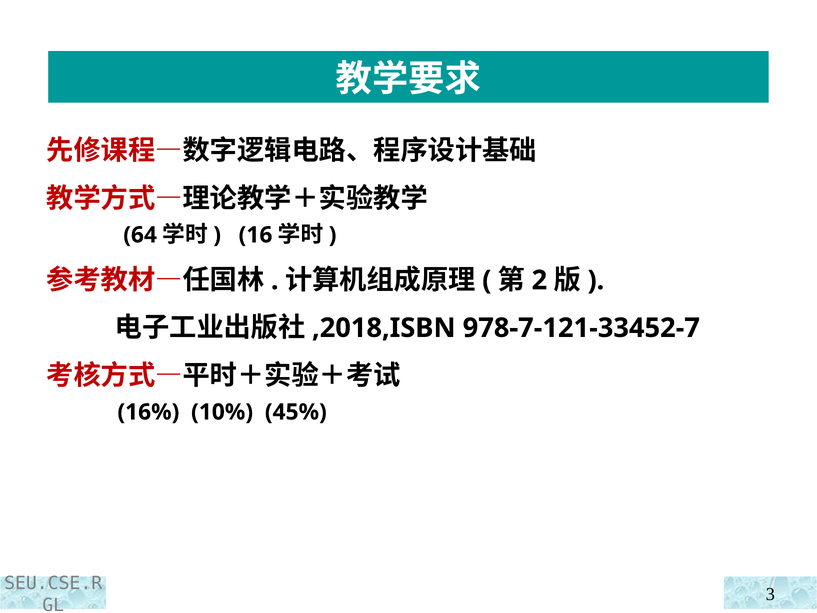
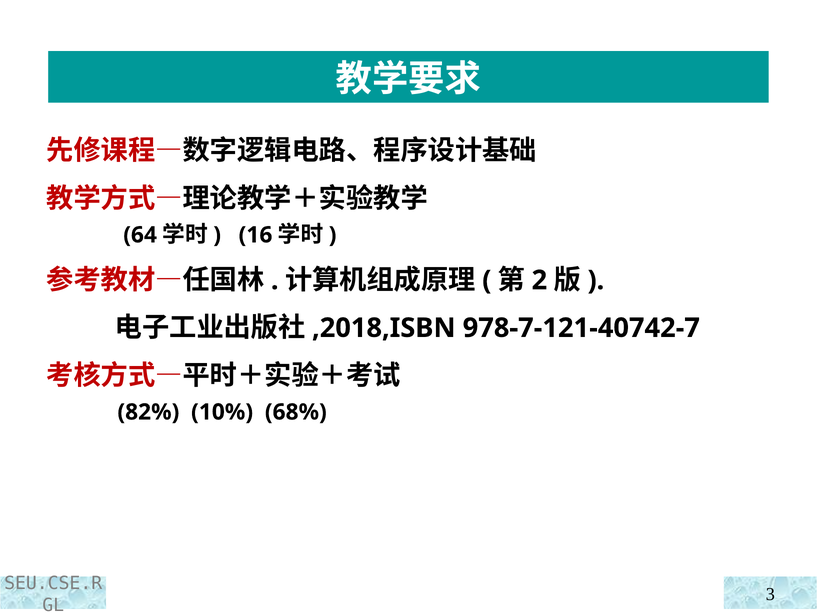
978-7-121-33452-7: 978-7-121-33452-7 -> 978-7-121-40742-7
16%: 16% -> 82%
45%: 45% -> 68%
